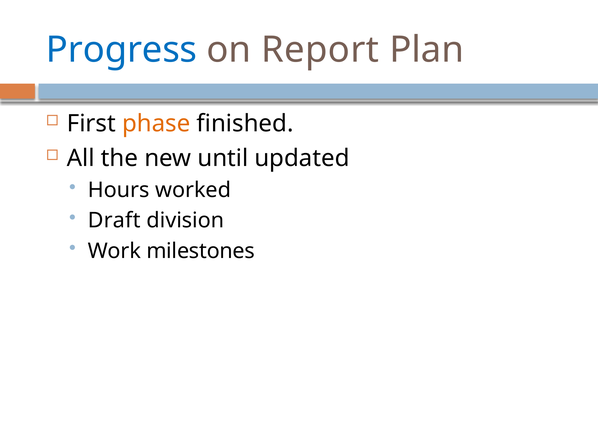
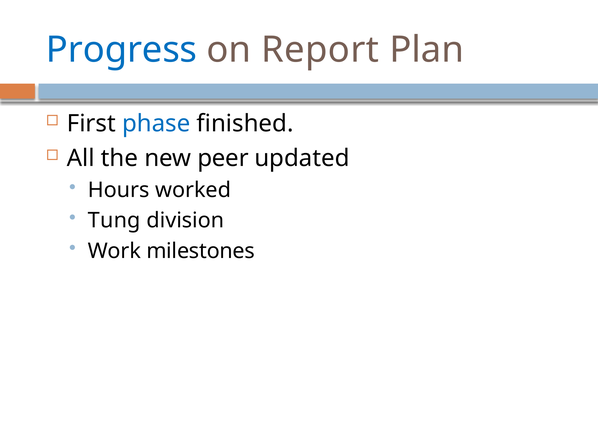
phase colour: orange -> blue
until: until -> peer
Draft: Draft -> Tung
